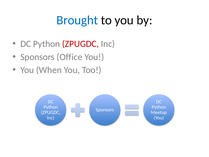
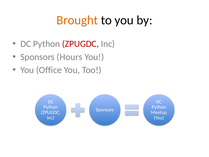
Brought colour: blue -> orange
Office: Office -> Hours
When: When -> Office
